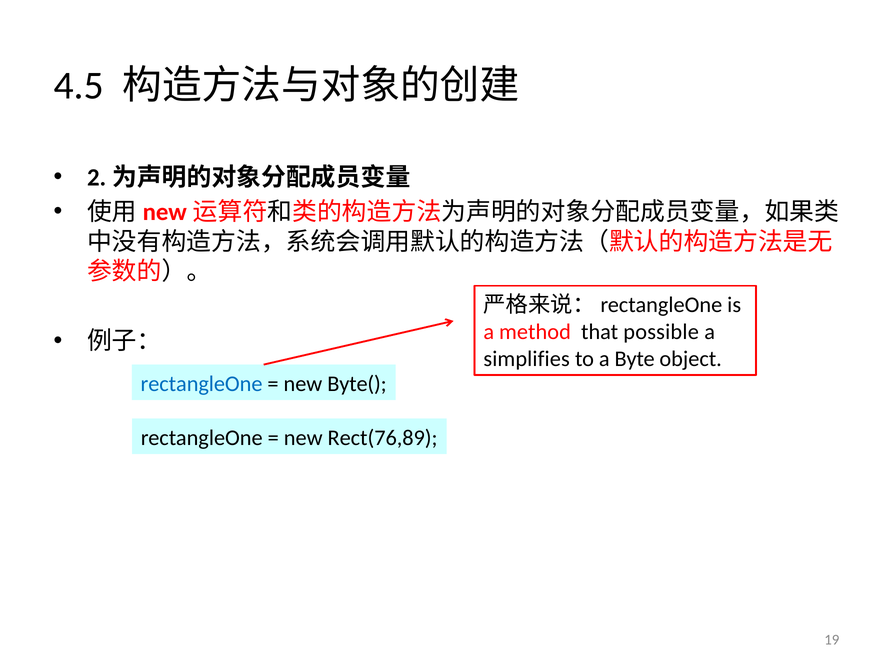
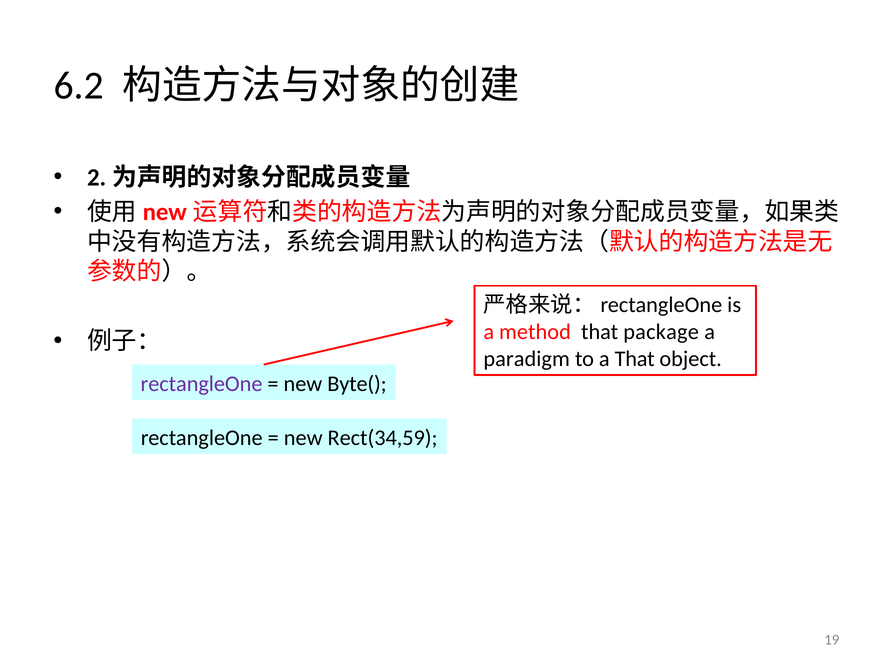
4.5: 4.5 -> 6.2
possible: possible -> package
simplifies: simplifies -> paradigm
a Byte: Byte -> That
rectangleOne at (202, 384) colour: blue -> purple
Rect(76,89: Rect(76,89 -> Rect(34,59
